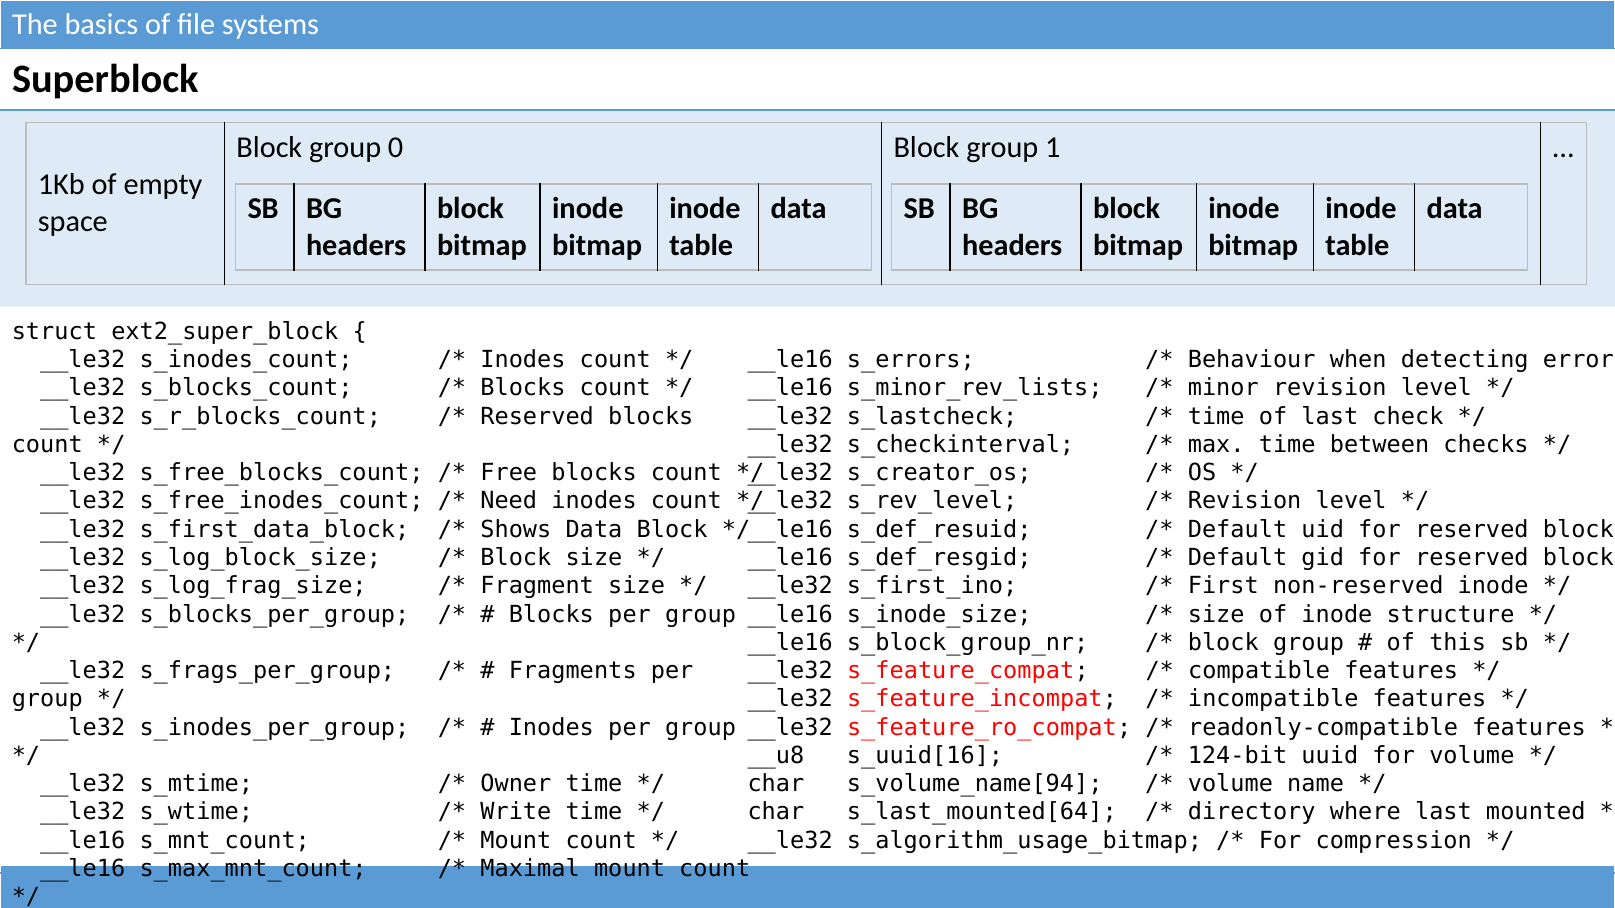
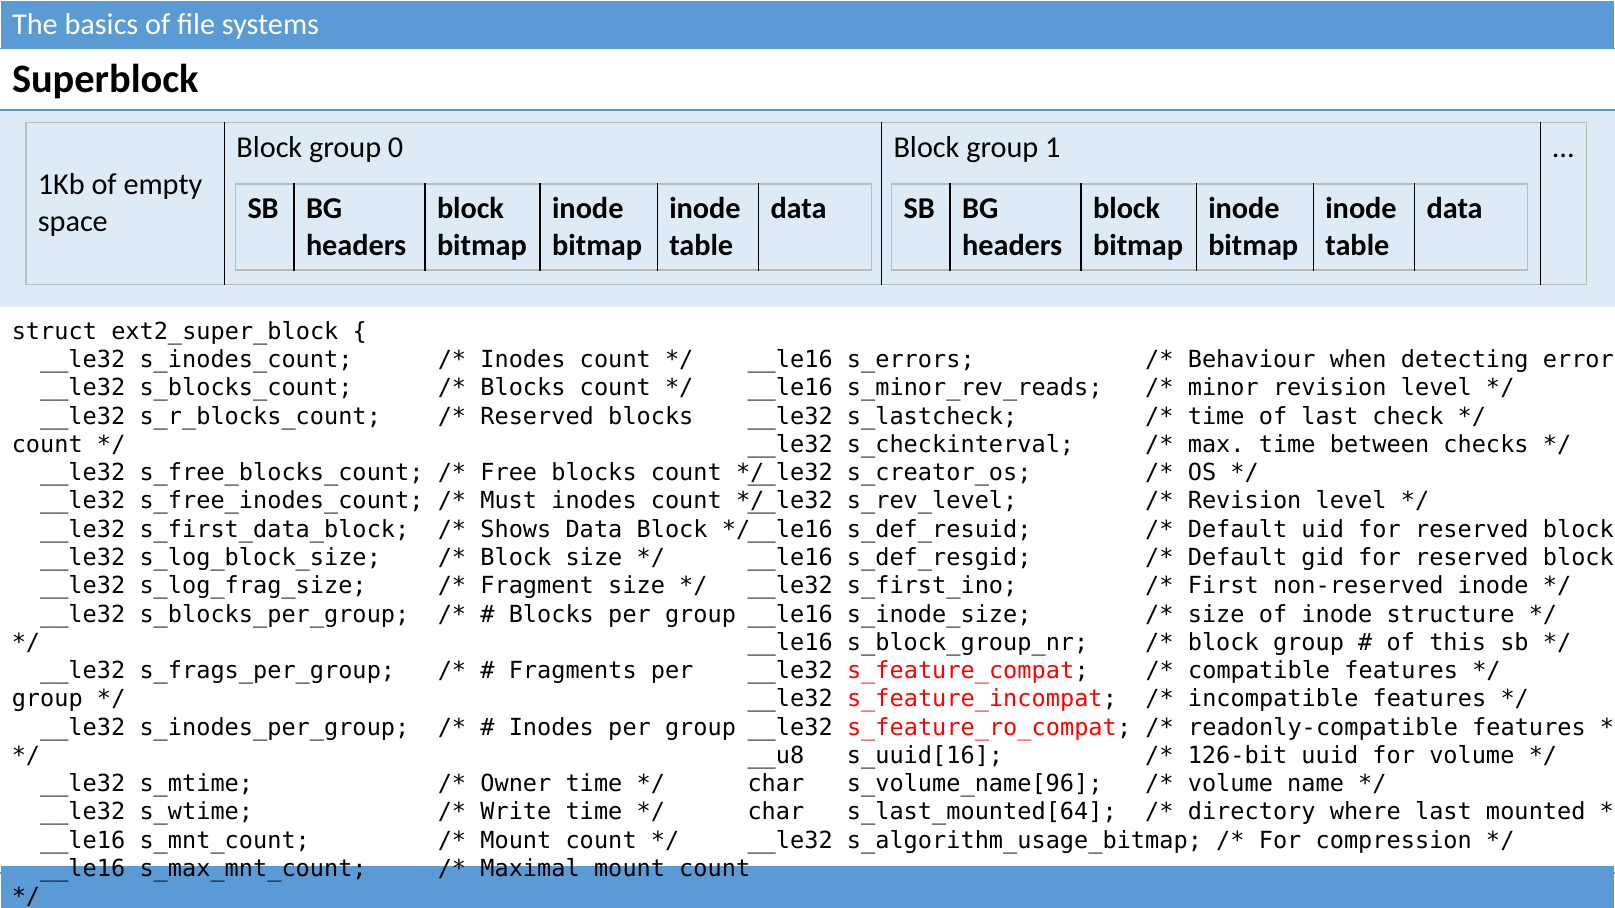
s_minor_rev_lists: s_minor_rev_lists -> s_minor_rev_reads
Need: Need -> Must
124-bit: 124-bit -> 126-bit
s_volume_name[94: s_volume_name[94 -> s_volume_name[96
